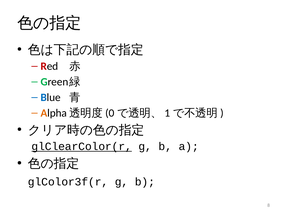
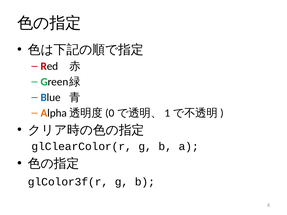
glClearColor(r underline: present -> none
